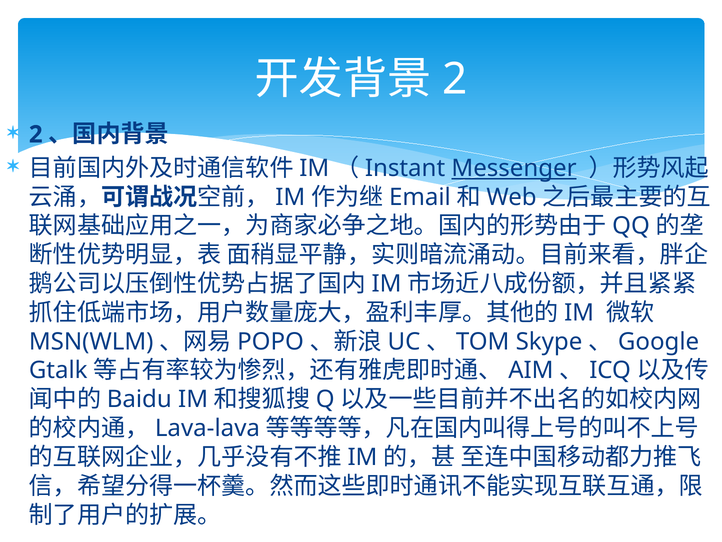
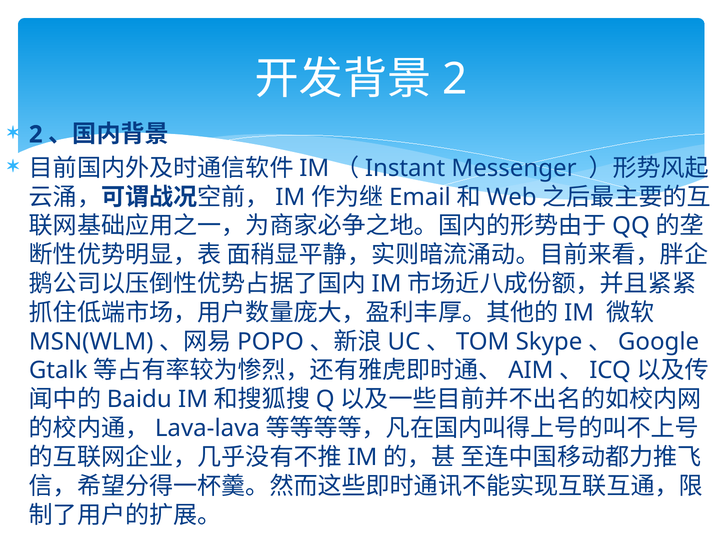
Messenger underline: present -> none
